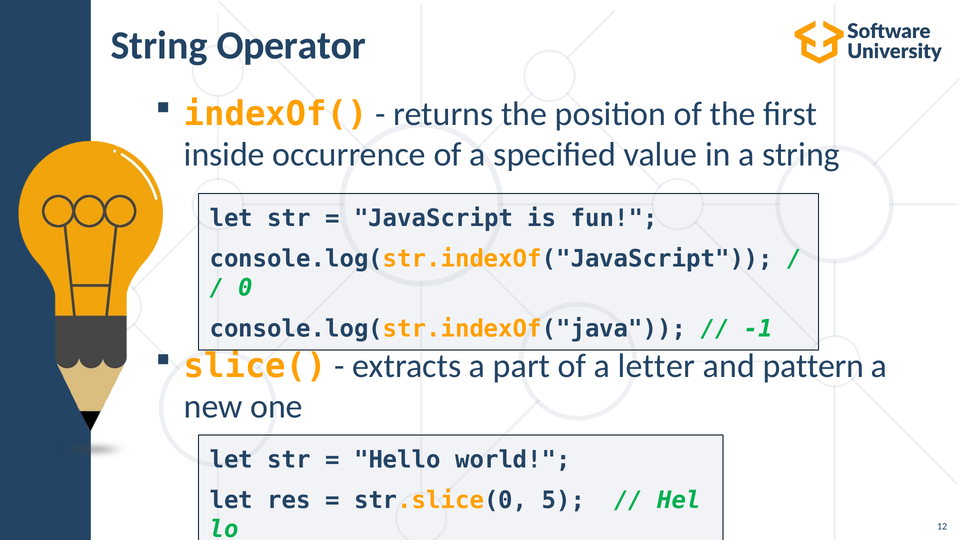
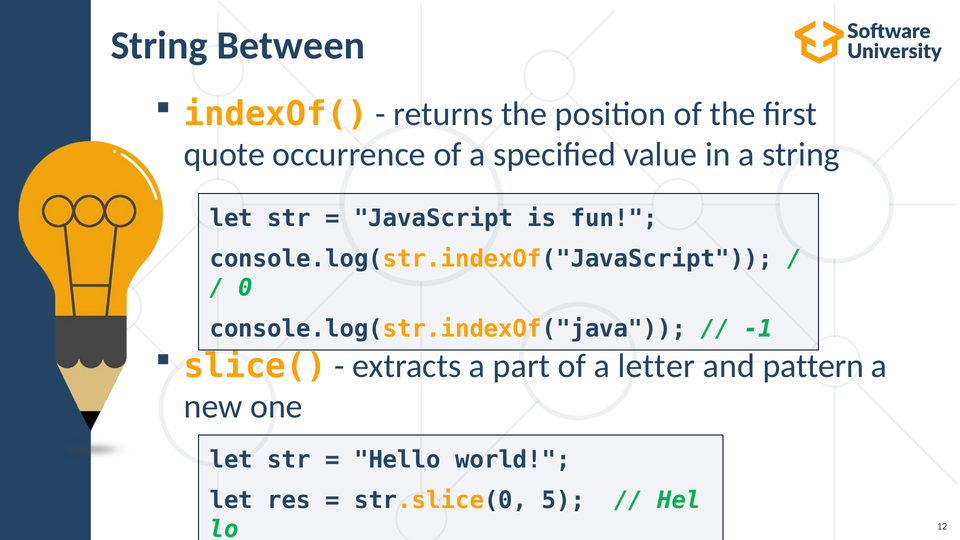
Operator: Operator -> Between
inside: inside -> quote
